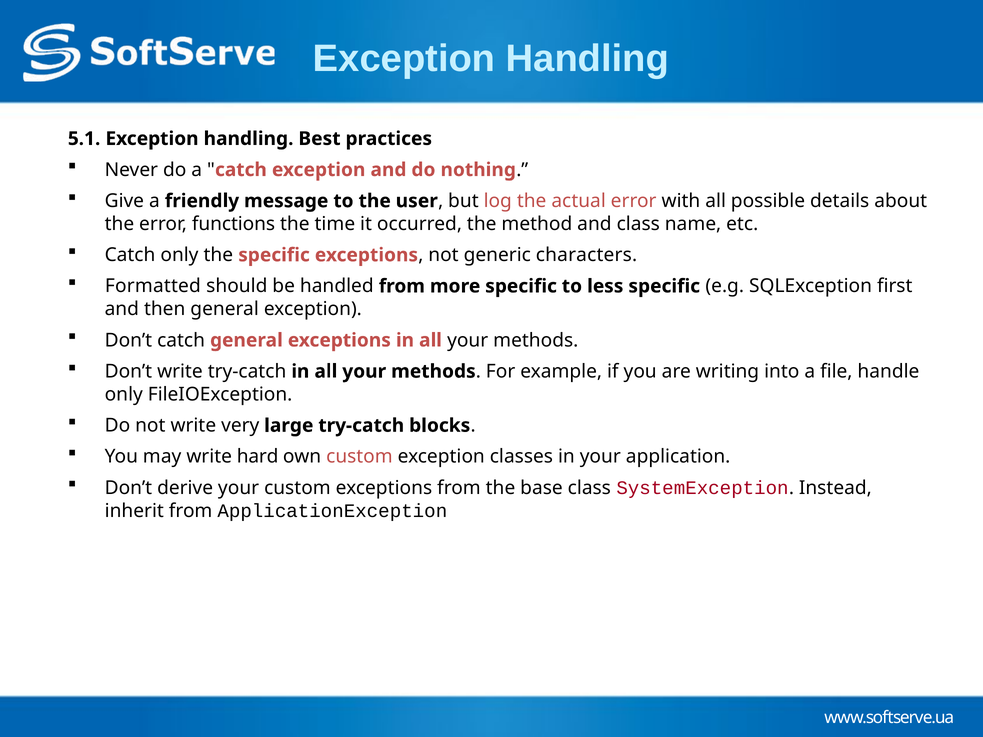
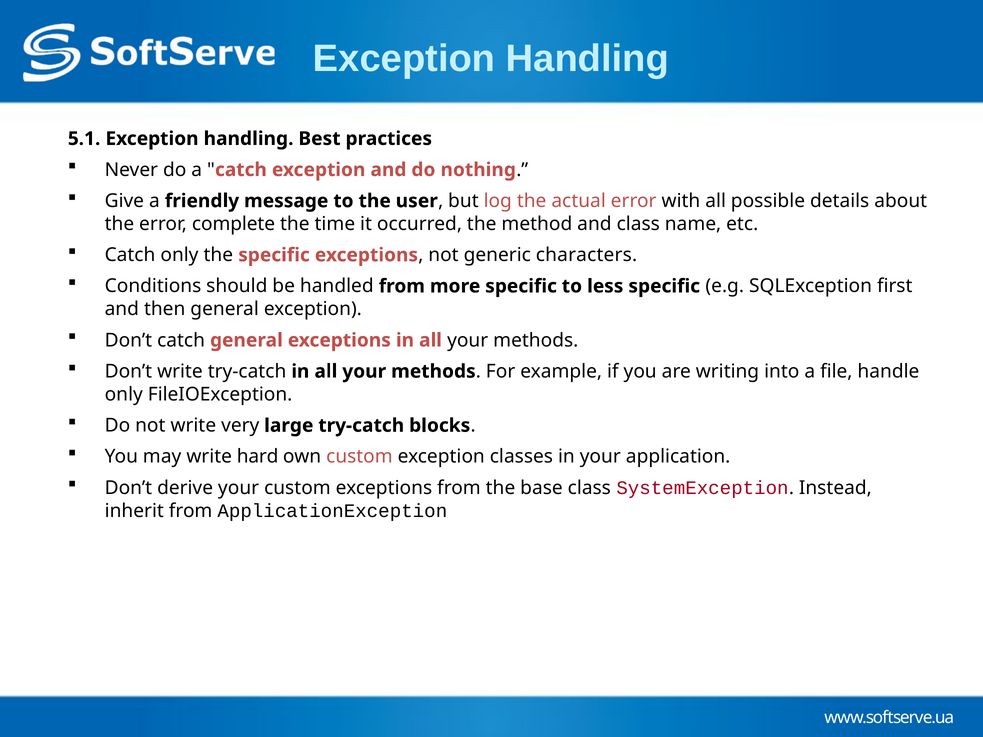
functions: functions -> complete
Formatted: Formatted -> Conditions
